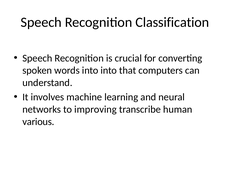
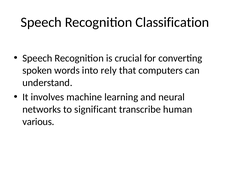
into into: into -> rely
improving: improving -> significant
